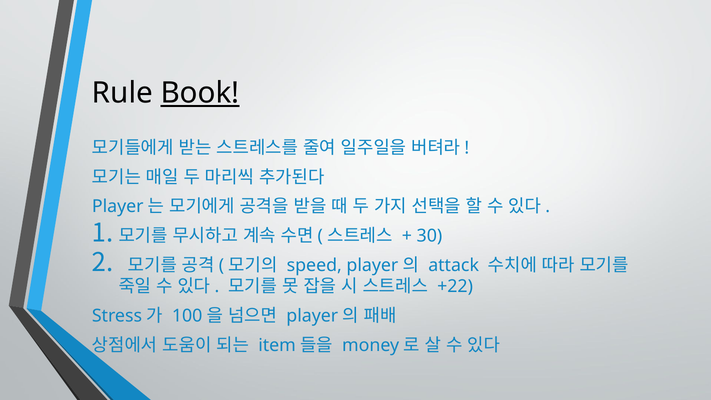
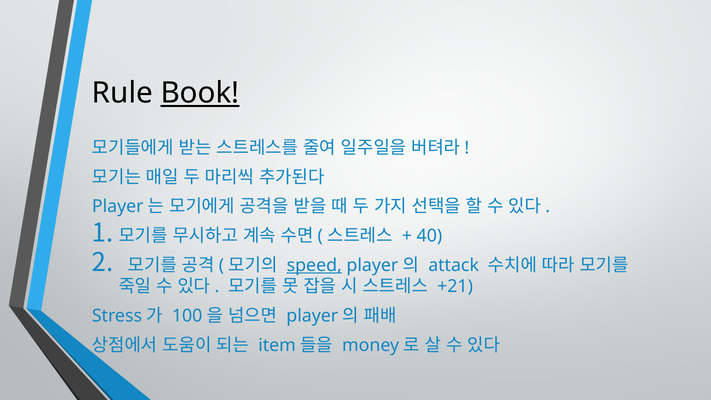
30: 30 -> 40
speed underline: none -> present
+22: +22 -> +21
